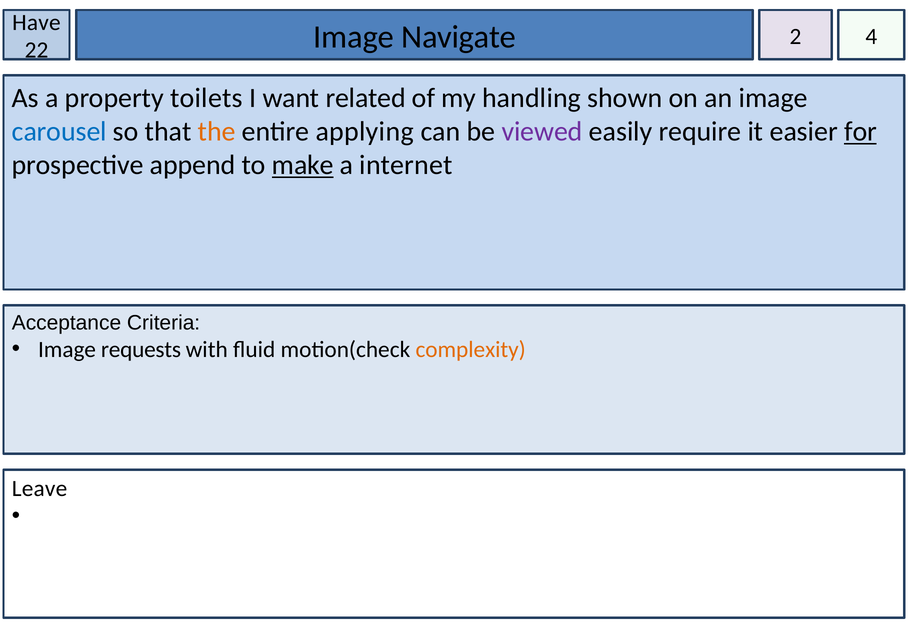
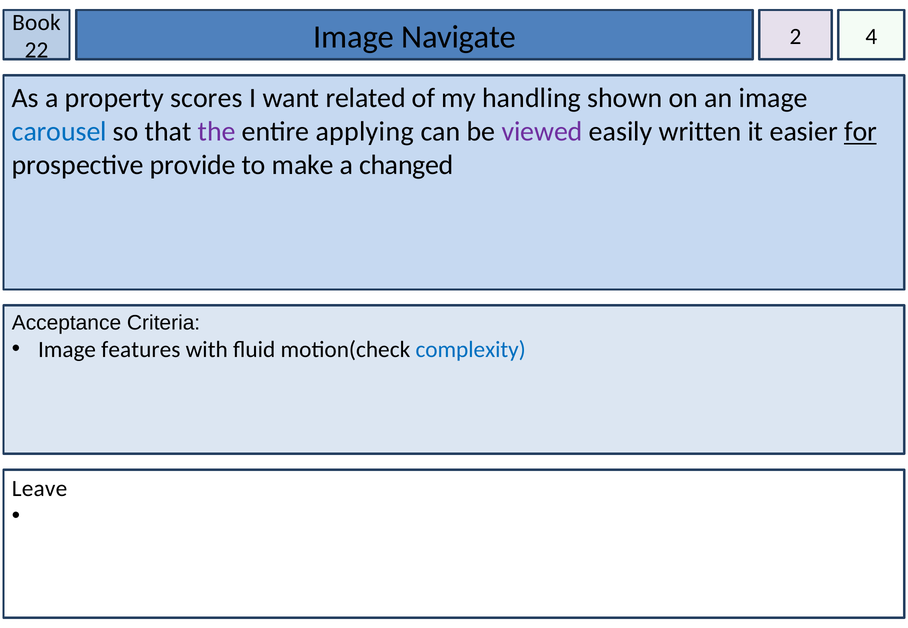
Have: Have -> Book
toilets: toilets -> scores
the colour: orange -> purple
require: require -> written
append: append -> provide
make underline: present -> none
internet: internet -> changed
requests: requests -> features
complexity colour: orange -> blue
